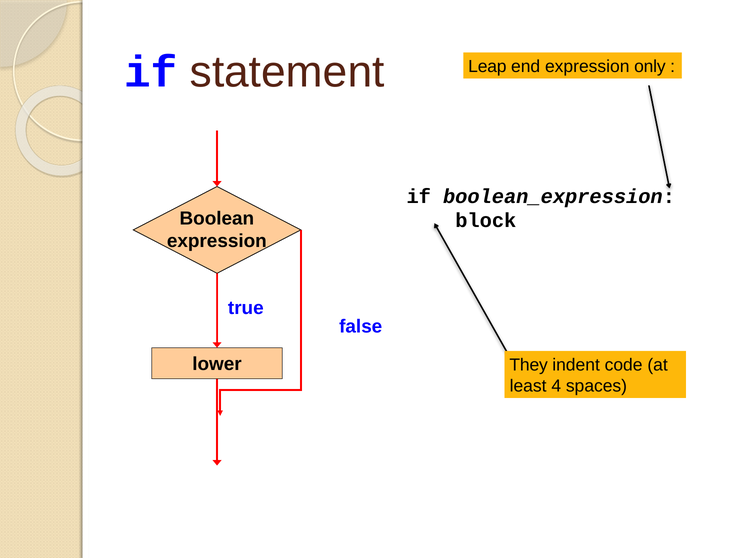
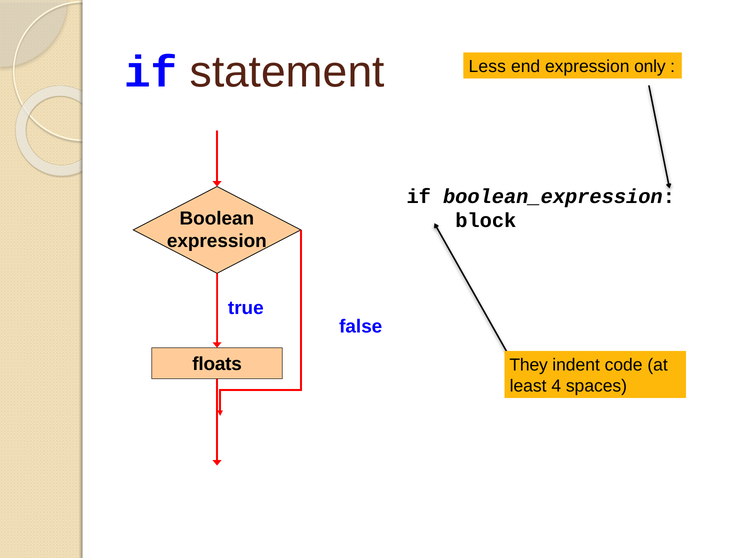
Leap: Leap -> Less
lower: lower -> floats
